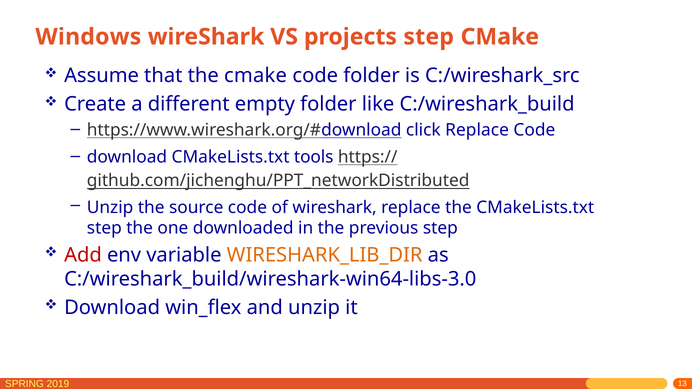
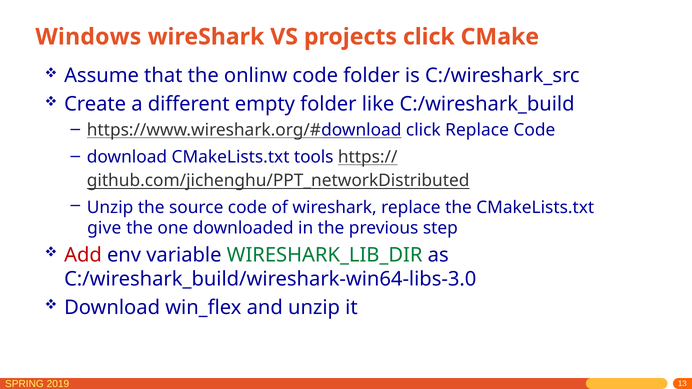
projects step: step -> click
the cmake: cmake -> onlinw
step at (104, 228): step -> give
WIRESHARK_LIB_DIR colour: orange -> green
